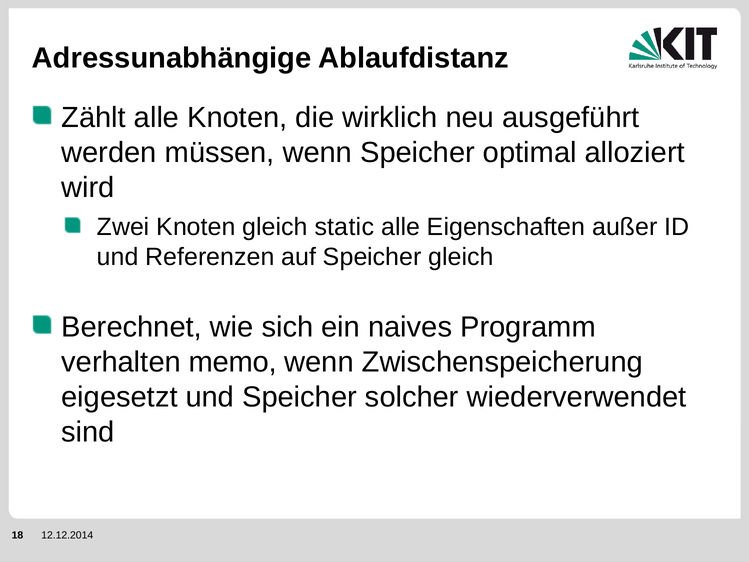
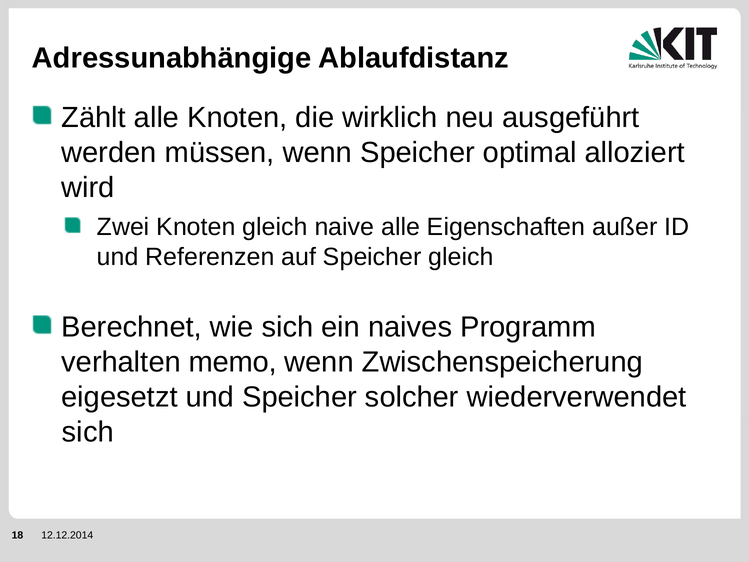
static: static -> naive
sind at (88, 432): sind -> sich
